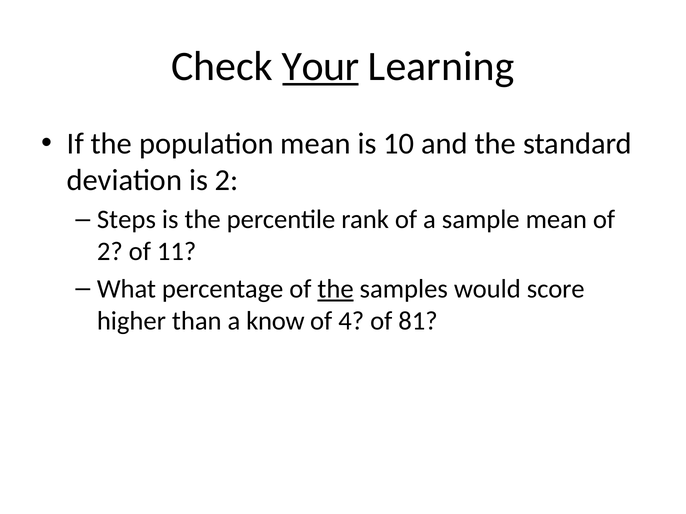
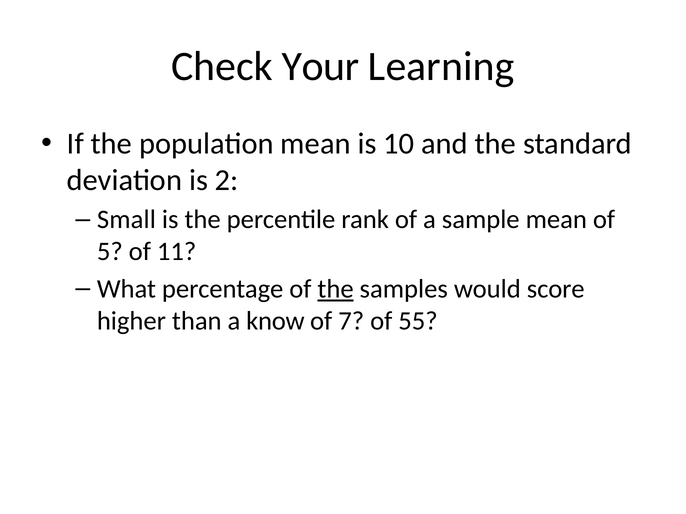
Your underline: present -> none
Steps: Steps -> Small
2 at (110, 252): 2 -> 5
4: 4 -> 7
81: 81 -> 55
